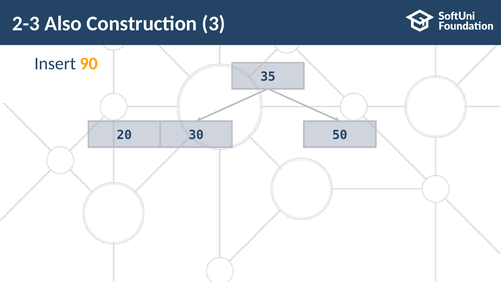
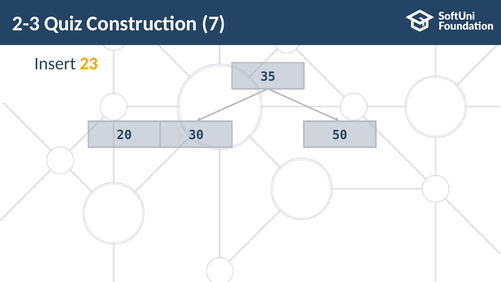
Also: Also -> Quiz
3: 3 -> 7
90: 90 -> 23
